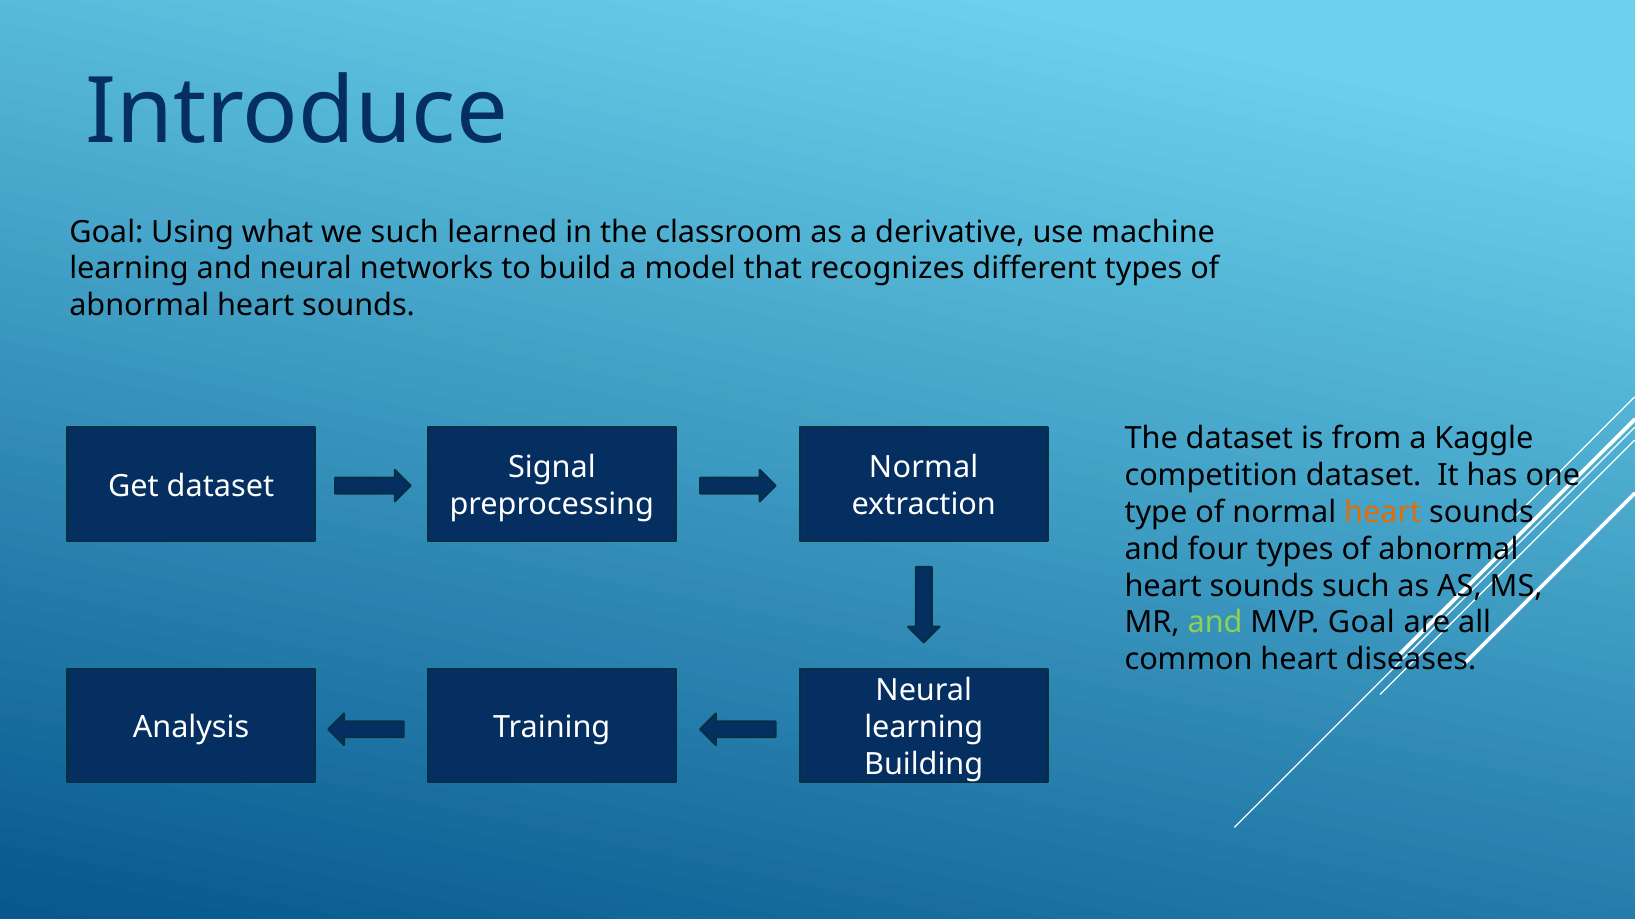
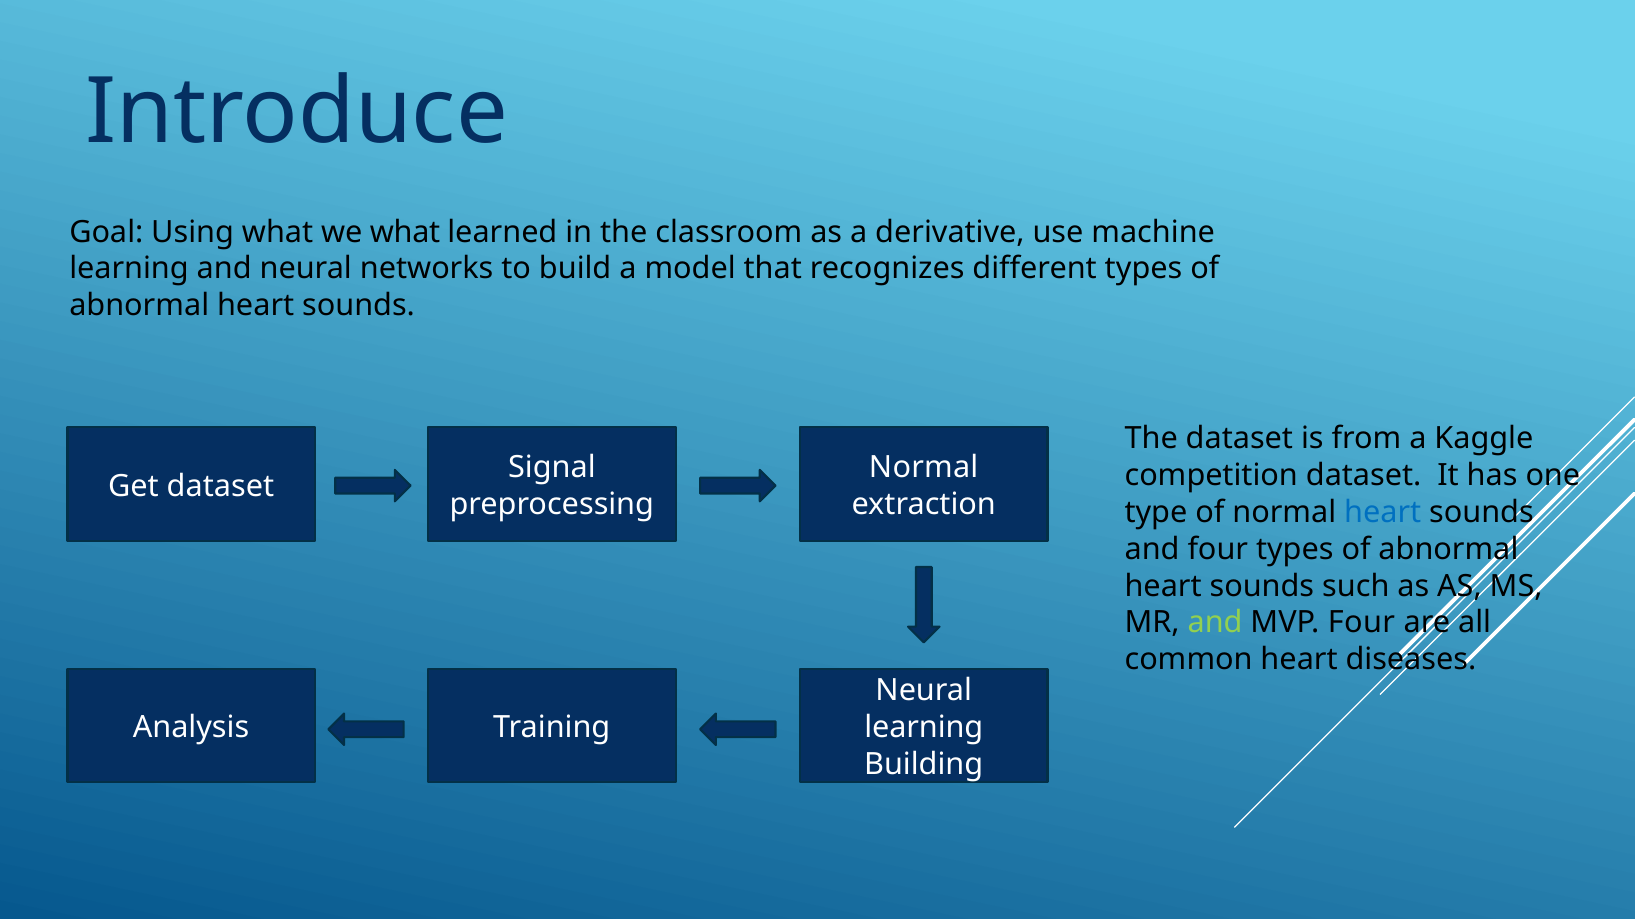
we such: such -> what
heart at (1383, 513) colour: orange -> blue
MVP Goal: Goal -> Four
